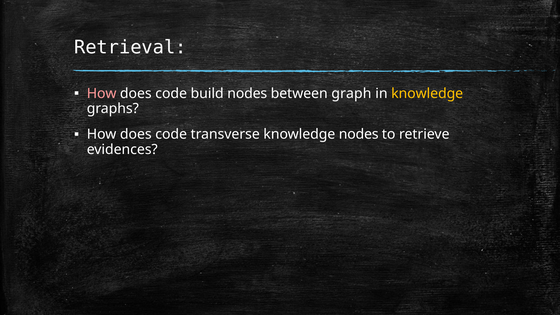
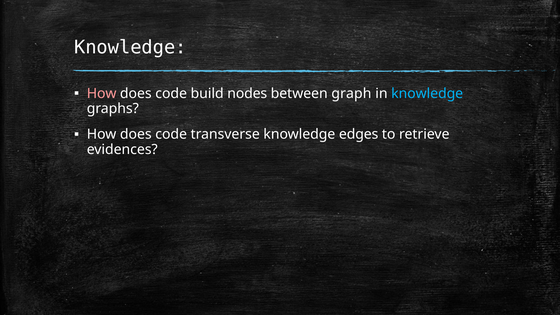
Retrieval at (130, 47): Retrieval -> Knowledge
knowledge at (427, 94) colour: yellow -> light blue
knowledge nodes: nodes -> edges
